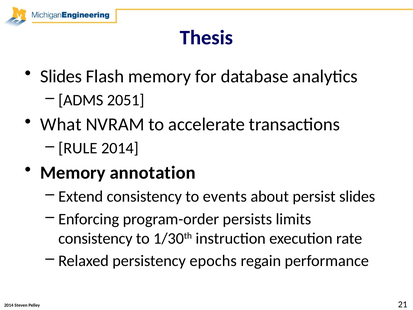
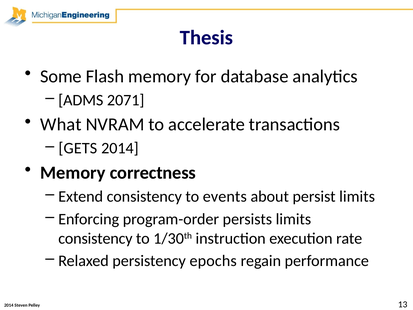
Slides at (61, 76): Slides -> Some
2051: 2051 -> 2071
RULE: RULE -> GETS
annotation: annotation -> correctness
persist slides: slides -> limits
21: 21 -> 13
